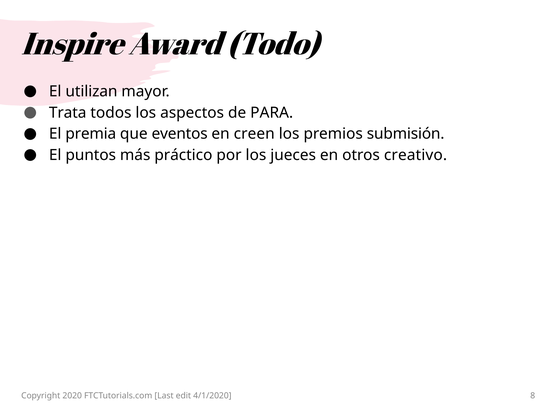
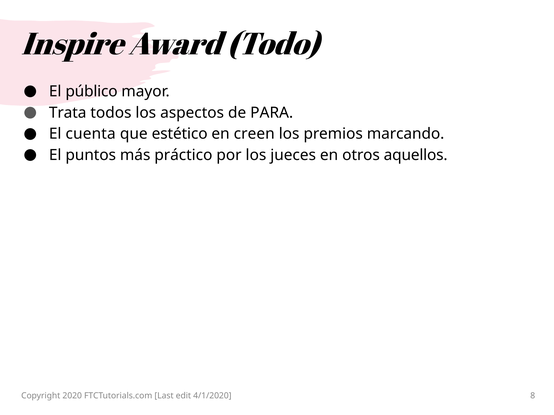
utilizan: utilizan -> público
premia: premia -> cuenta
eventos: eventos -> estético
submisión: submisión -> marcando
creativo: creativo -> aquellos
